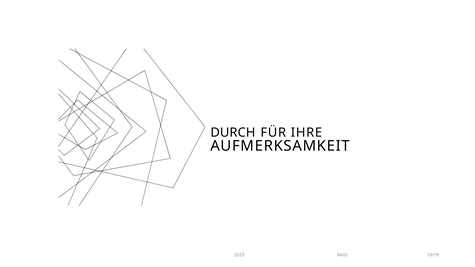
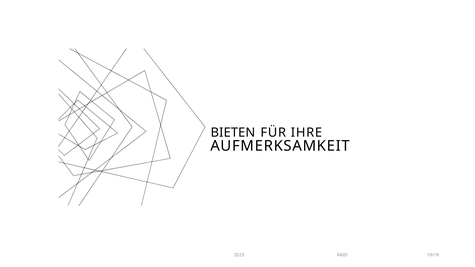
DURCH: DURCH -> BIETEN
